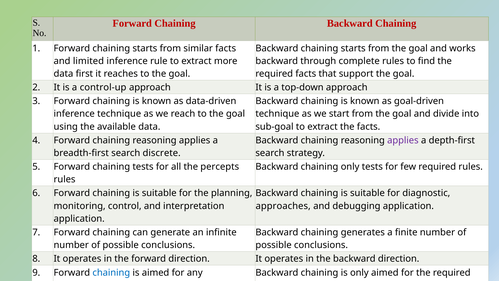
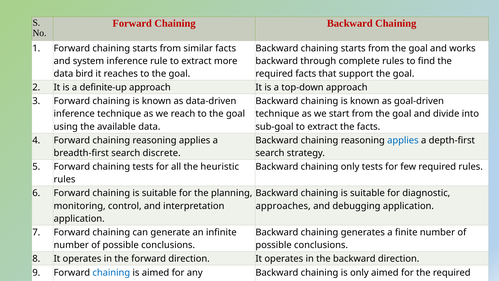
limited: limited -> system
first: first -> bird
control-up: control-up -> definite-up
applies at (403, 140) colour: purple -> blue
percepts: percepts -> heuristic
